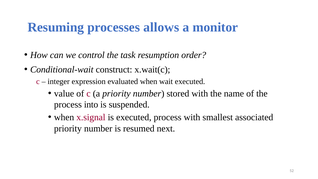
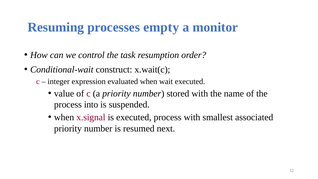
allows: allows -> empty
